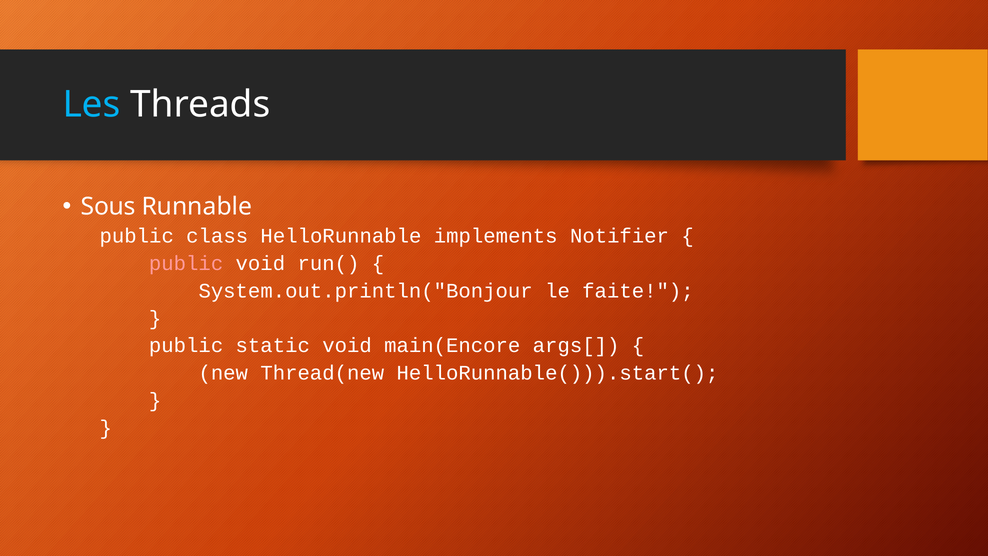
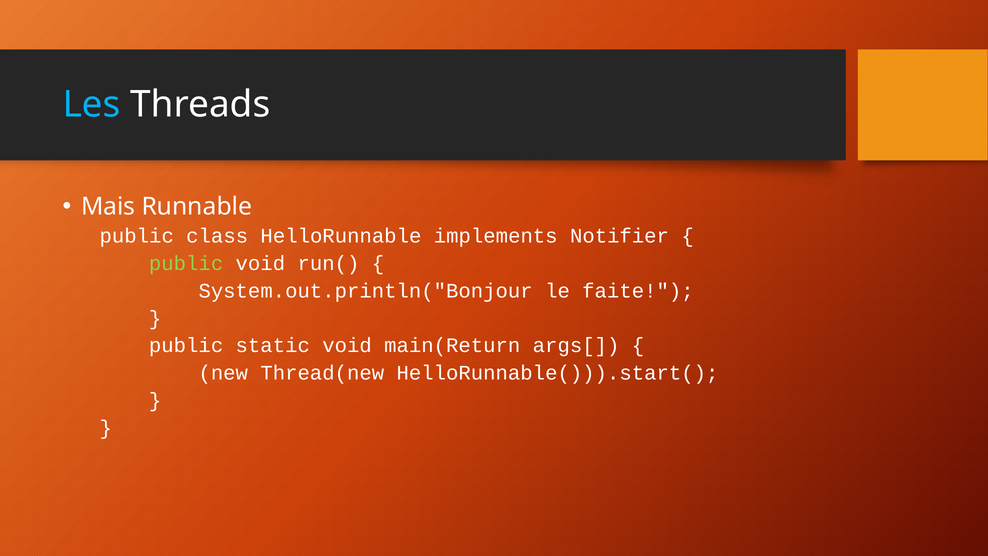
Sous: Sous -> Mais
public at (186, 263) colour: pink -> light green
main(Encore: main(Encore -> main(Return
